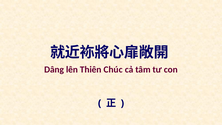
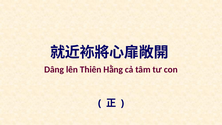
Chúc: Chúc -> Hằng
